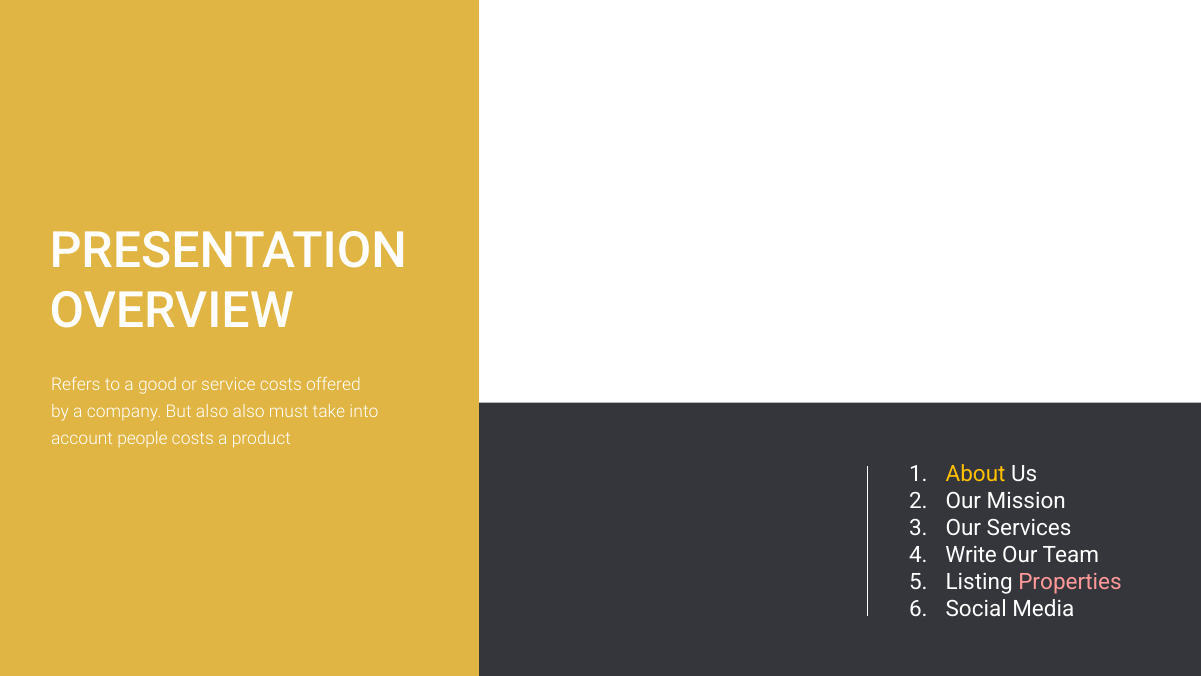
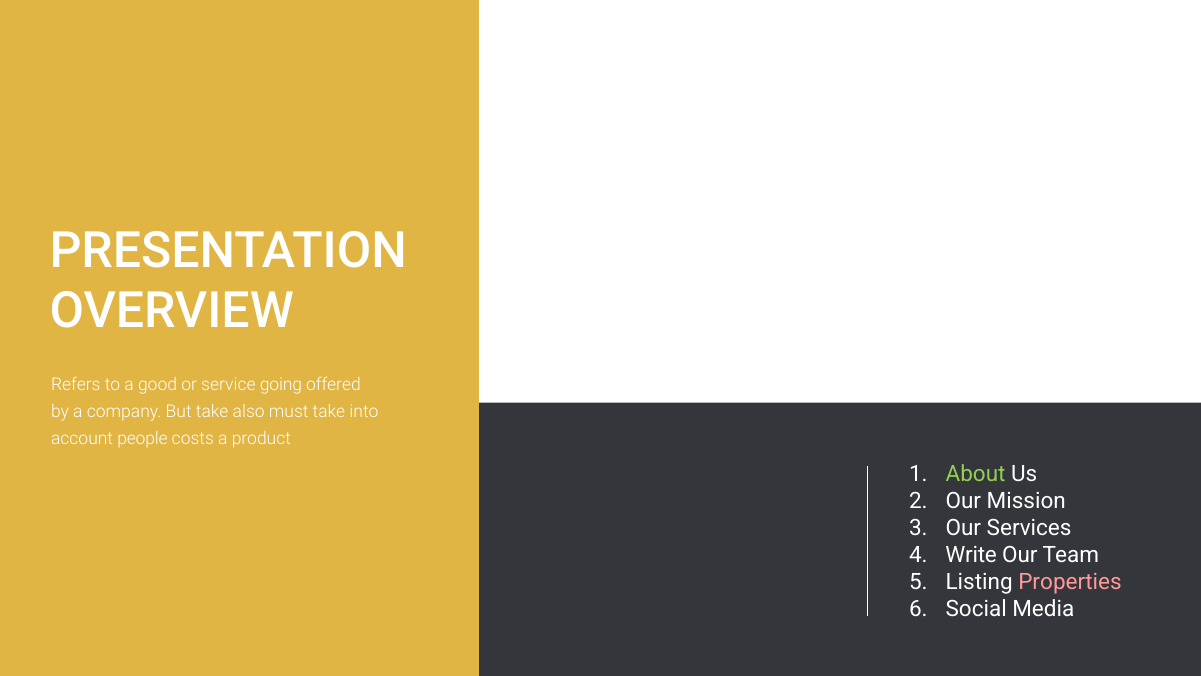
service costs: costs -> going
But also: also -> take
About colour: yellow -> light green
